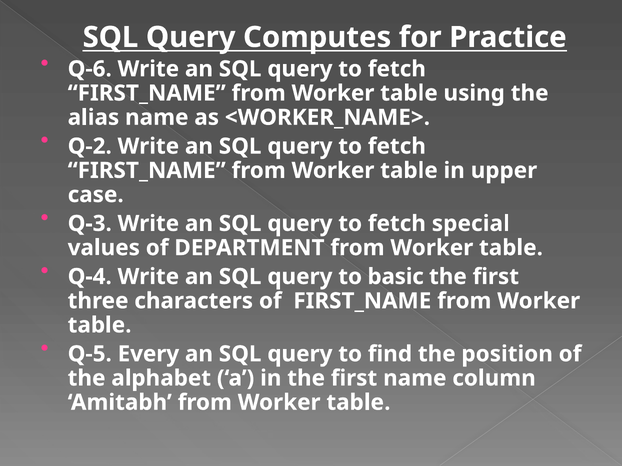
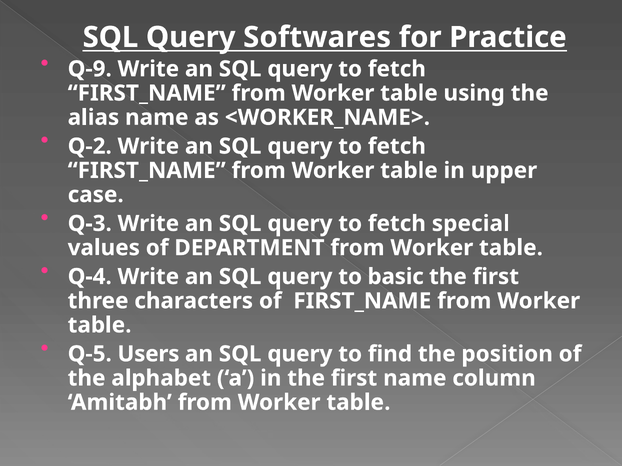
Computes: Computes -> Softwares
Q-6: Q-6 -> Q-9
Every: Every -> Users
